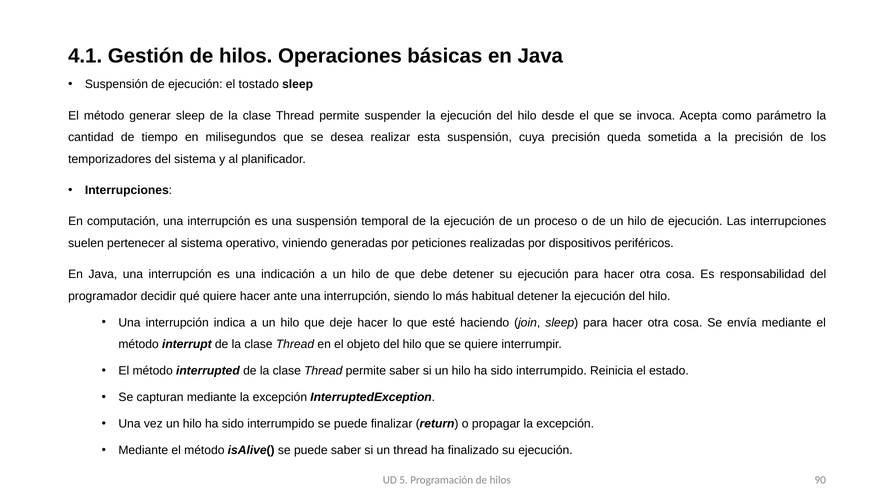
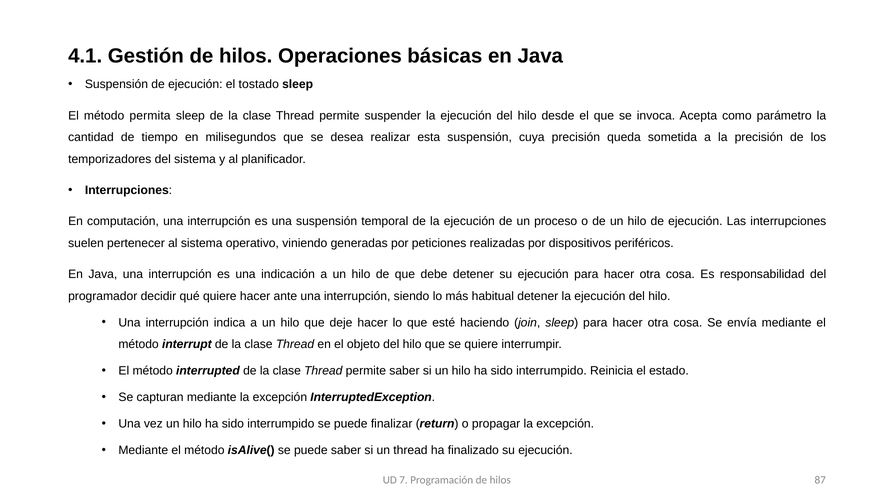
generar: generar -> permita
5: 5 -> 7
90: 90 -> 87
